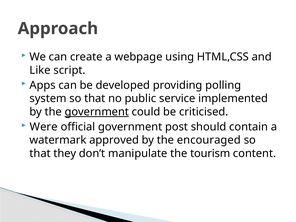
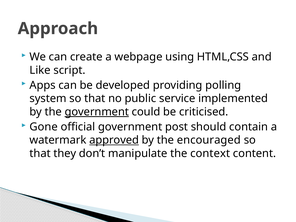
Were: Were -> Gone
approved underline: none -> present
tourism: tourism -> context
